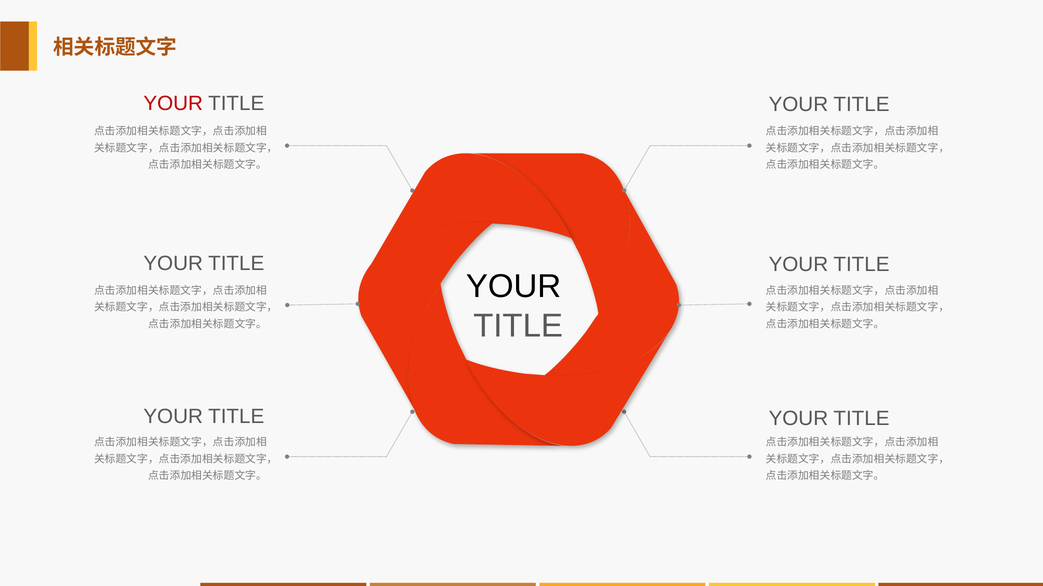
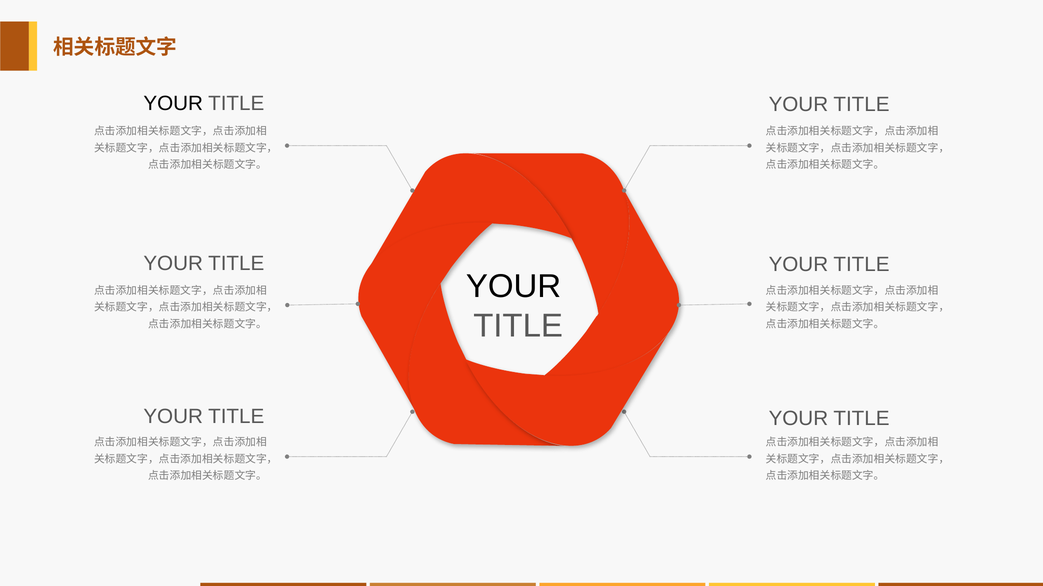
YOUR at (173, 104) colour: red -> black
